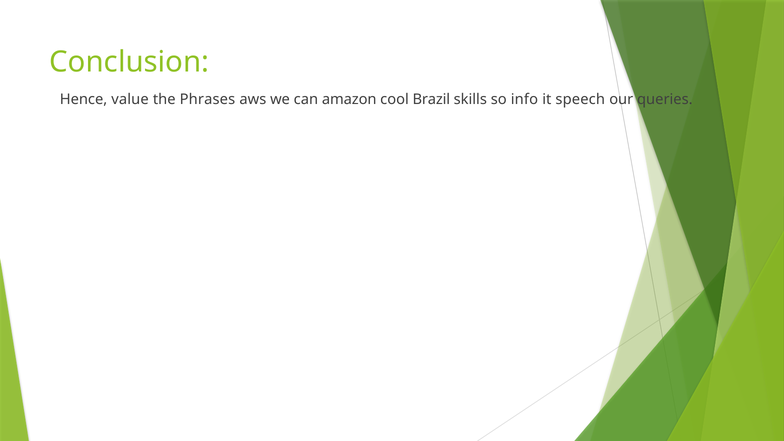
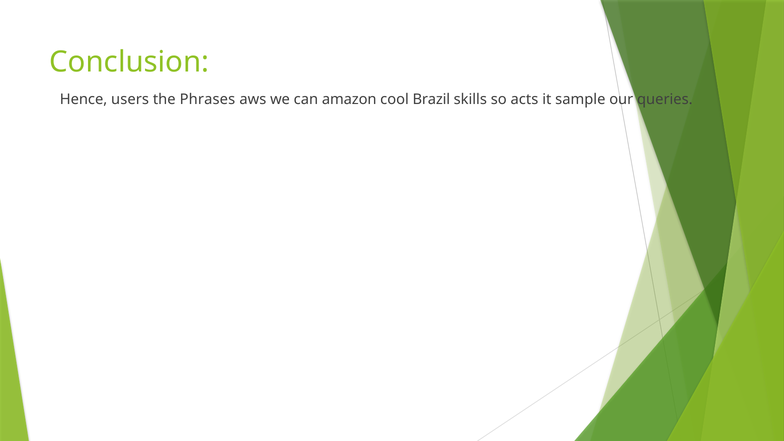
value: value -> users
info: info -> acts
speech: speech -> sample
